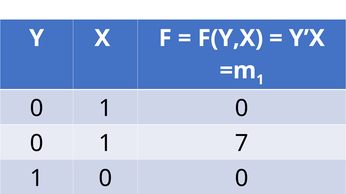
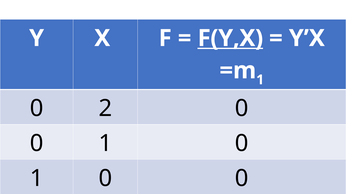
F(Y,X underline: none -> present
1 at (105, 109): 1 -> 2
7 at (242, 144): 7 -> 0
